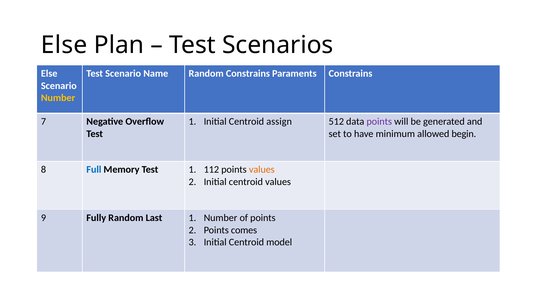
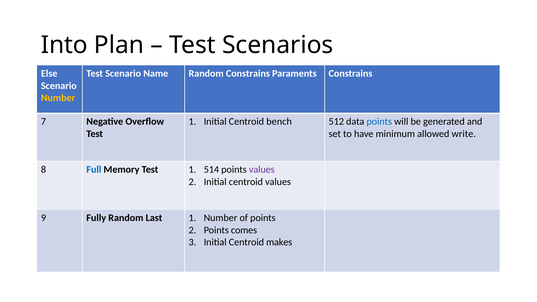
Else at (64, 45): Else -> Into
assign: assign -> bench
points at (379, 122) colour: purple -> blue
begin: begin -> write
112: 112 -> 514
values at (262, 170) colour: orange -> purple
model: model -> makes
